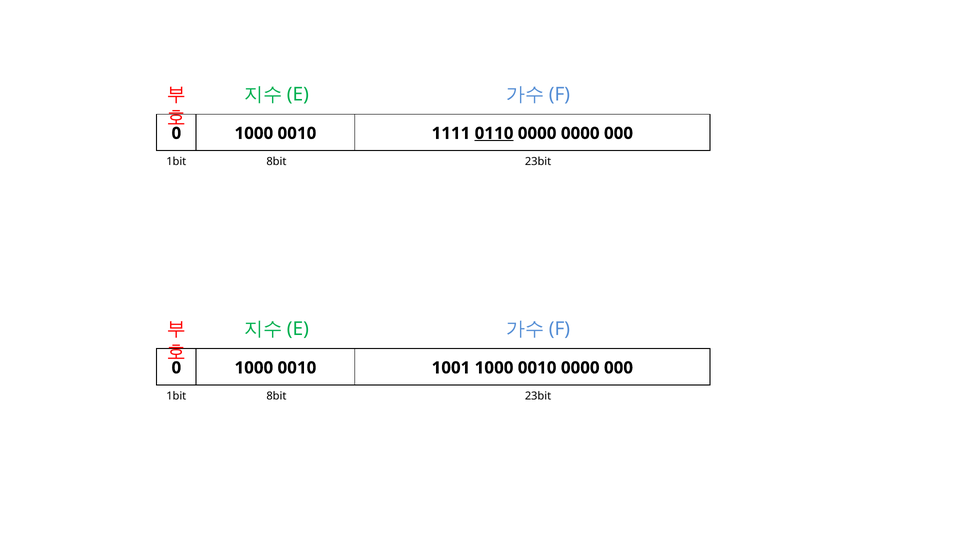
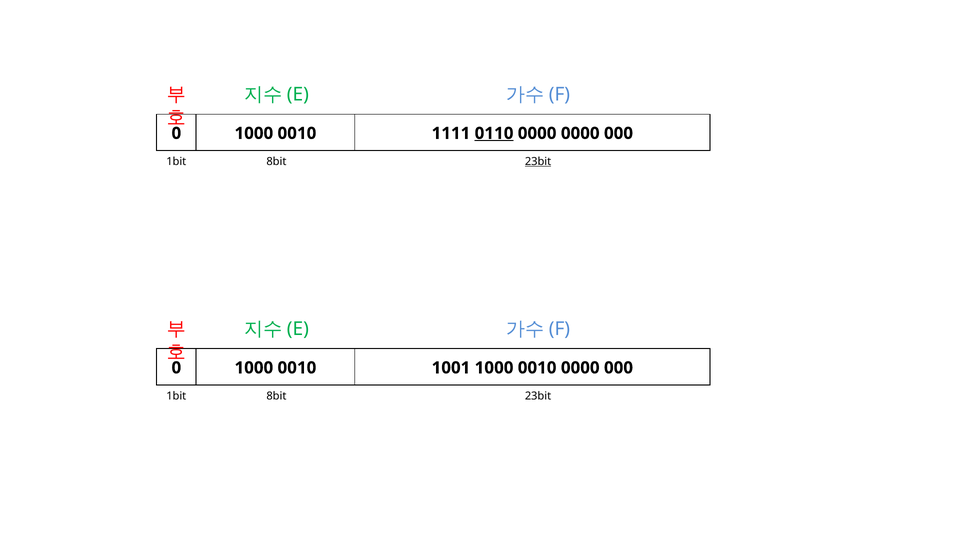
23bit at (538, 162) underline: none -> present
